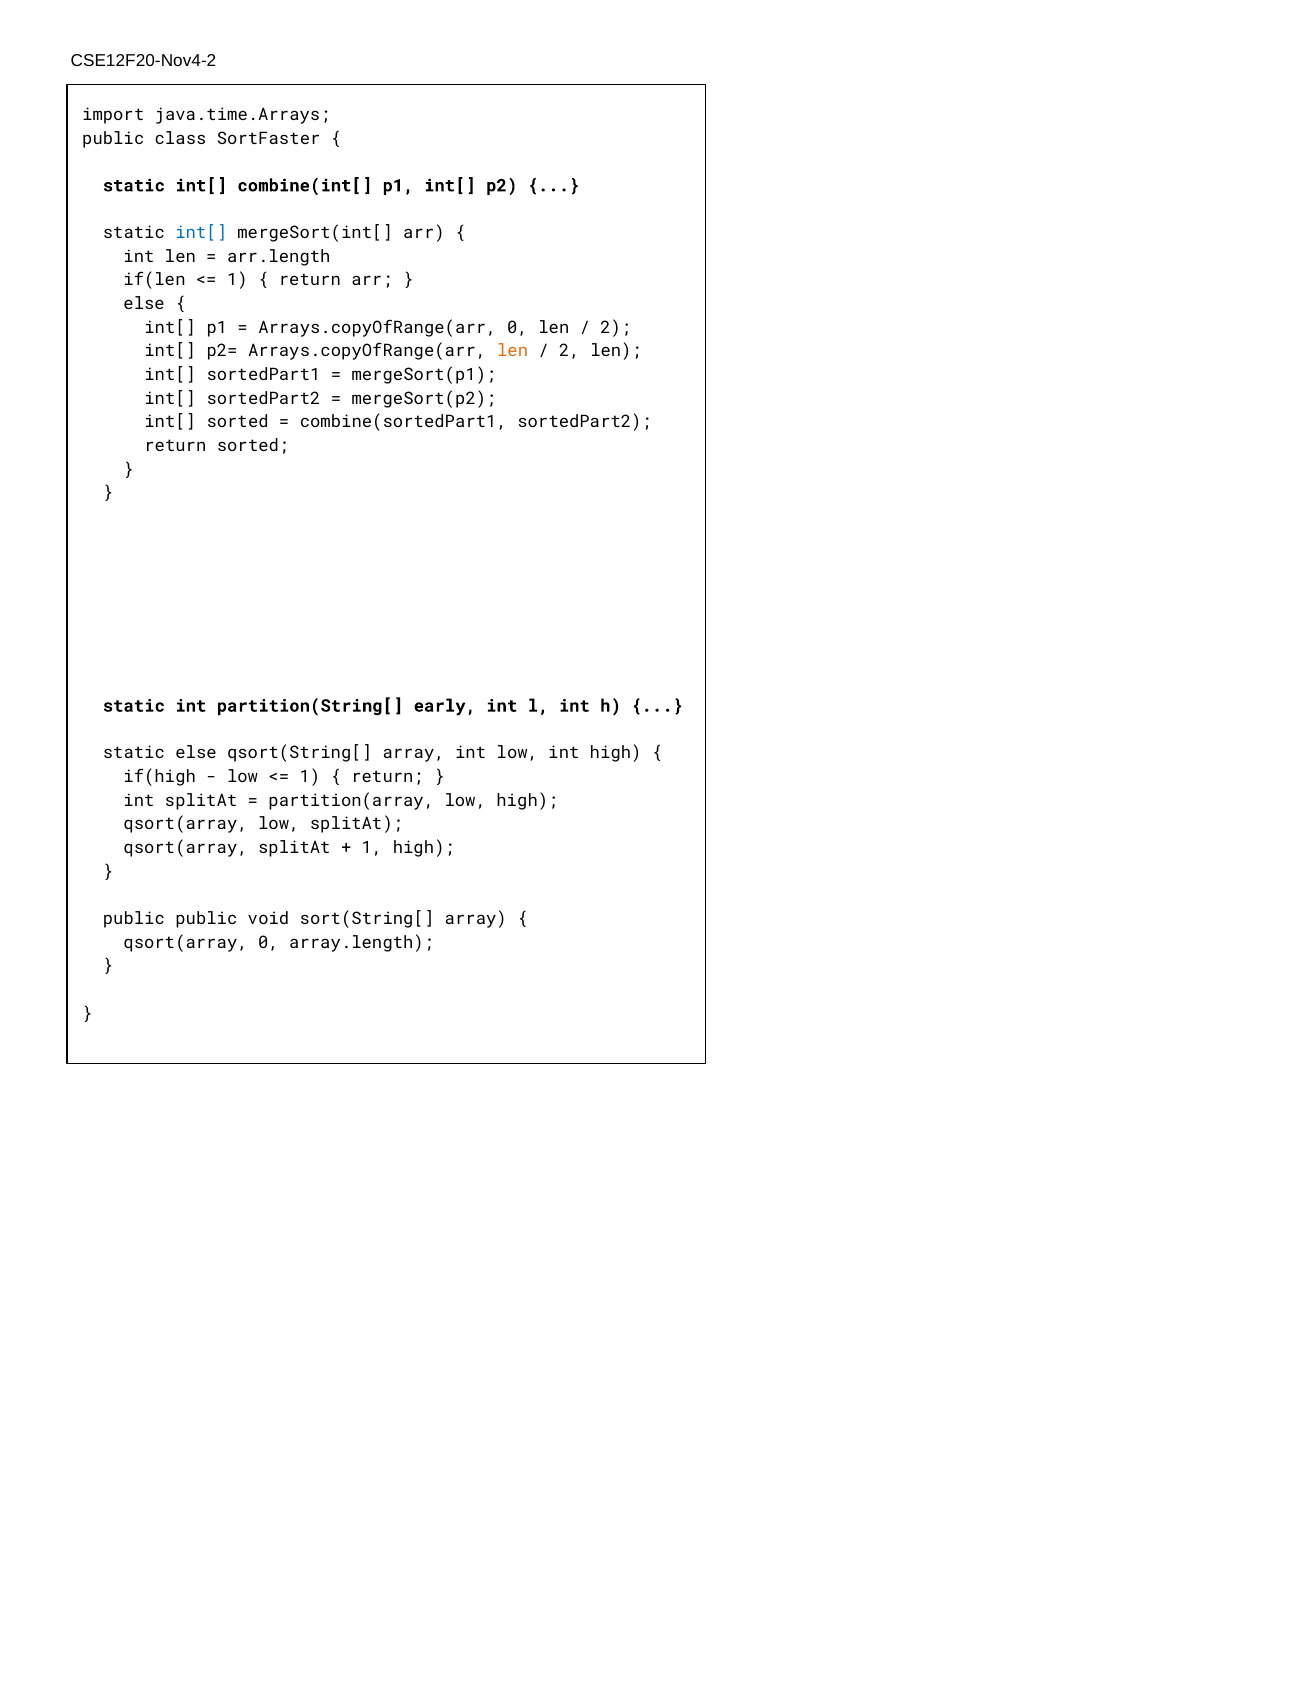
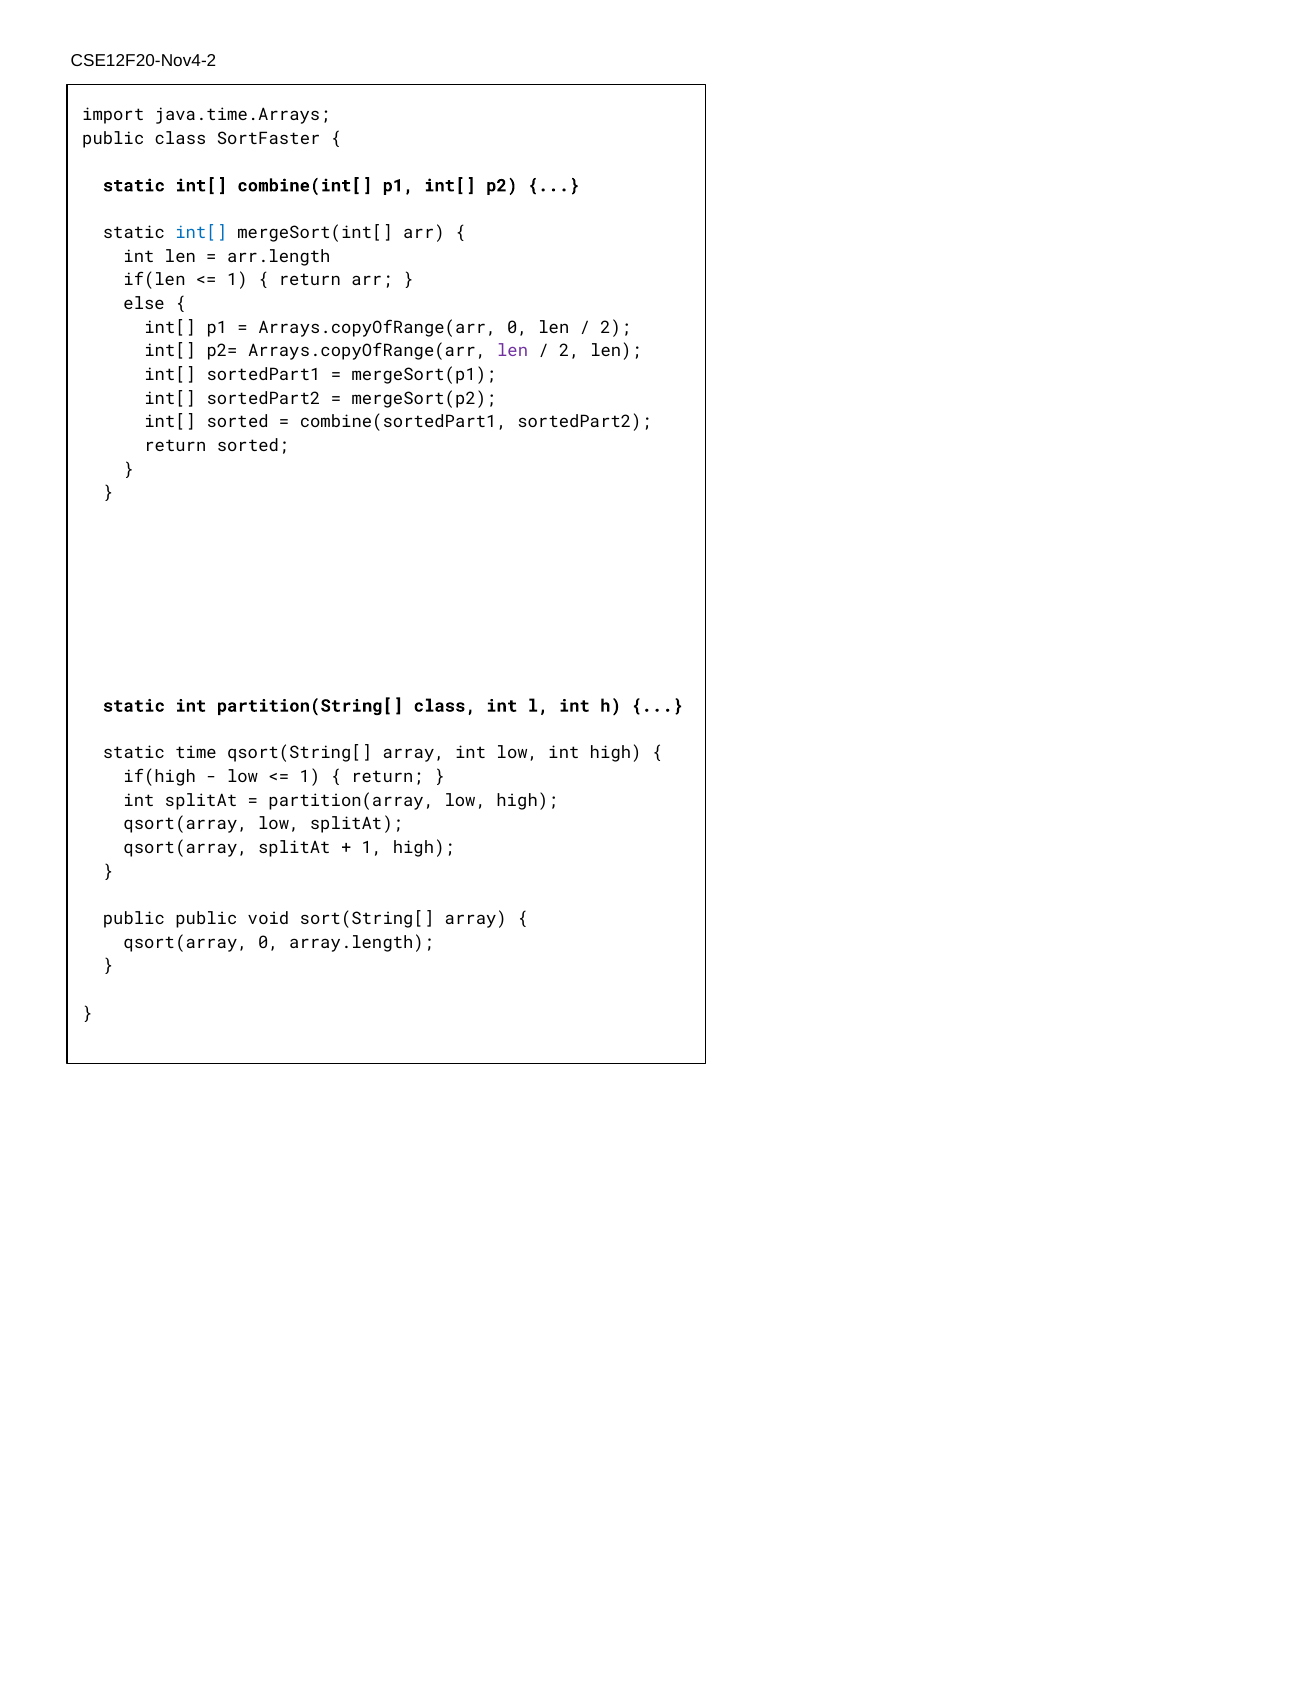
len at (513, 351) colour: orange -> purple
partition(String[ early: early -> class
static else: else -> time
